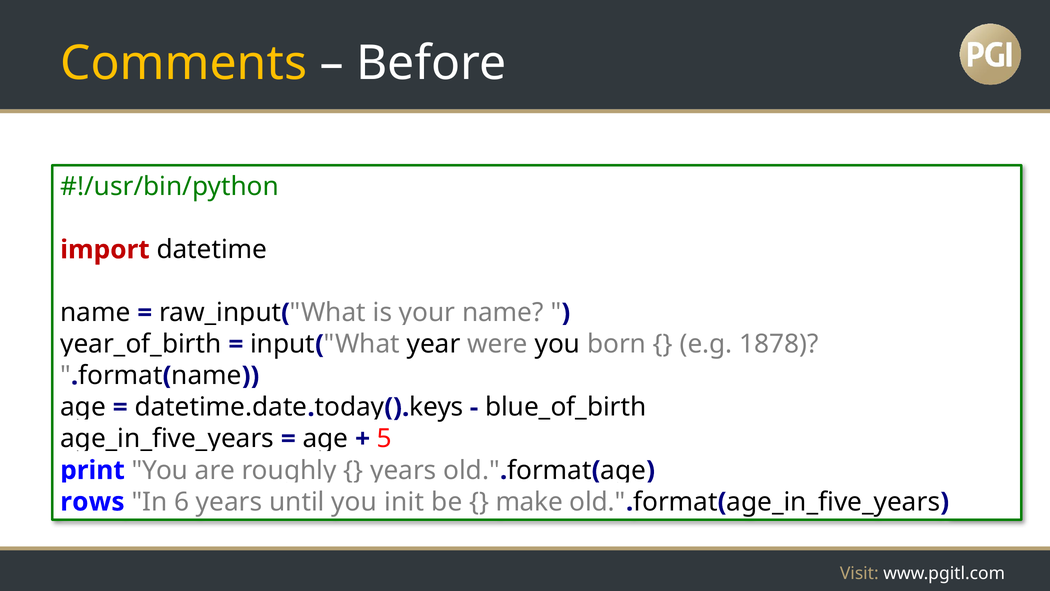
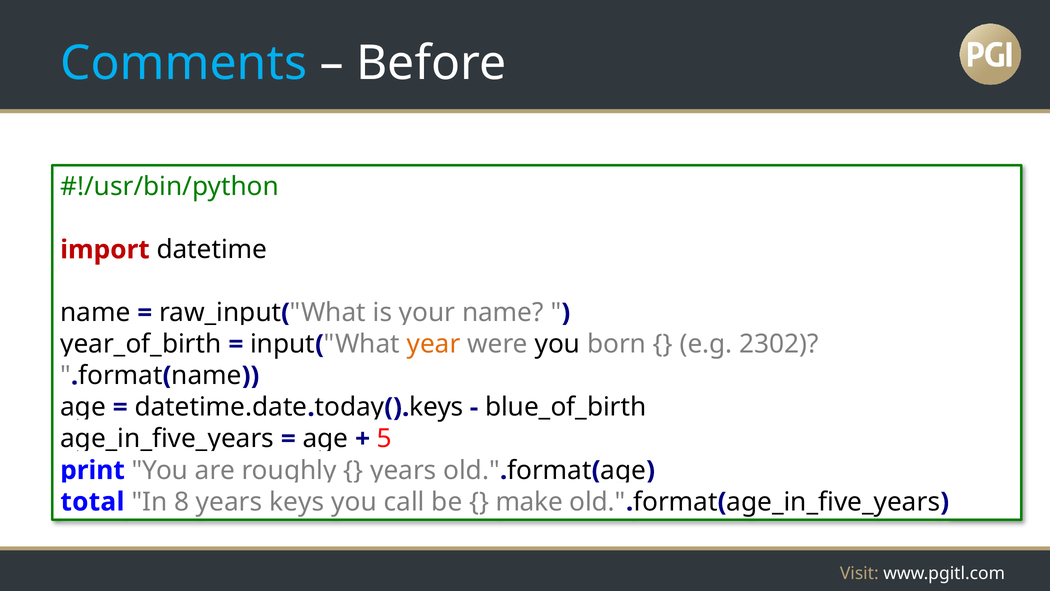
Comments colour: yellow -> light blue
year colour: black -> orange
1878: 1878 -> 2302
rows: rows -> total
6: 6 -> 8
years until: until -> keys
init: init -> call
